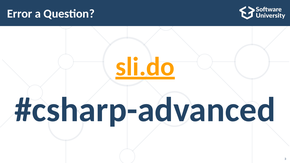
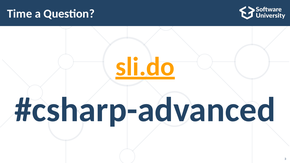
Error: Error -> Time
